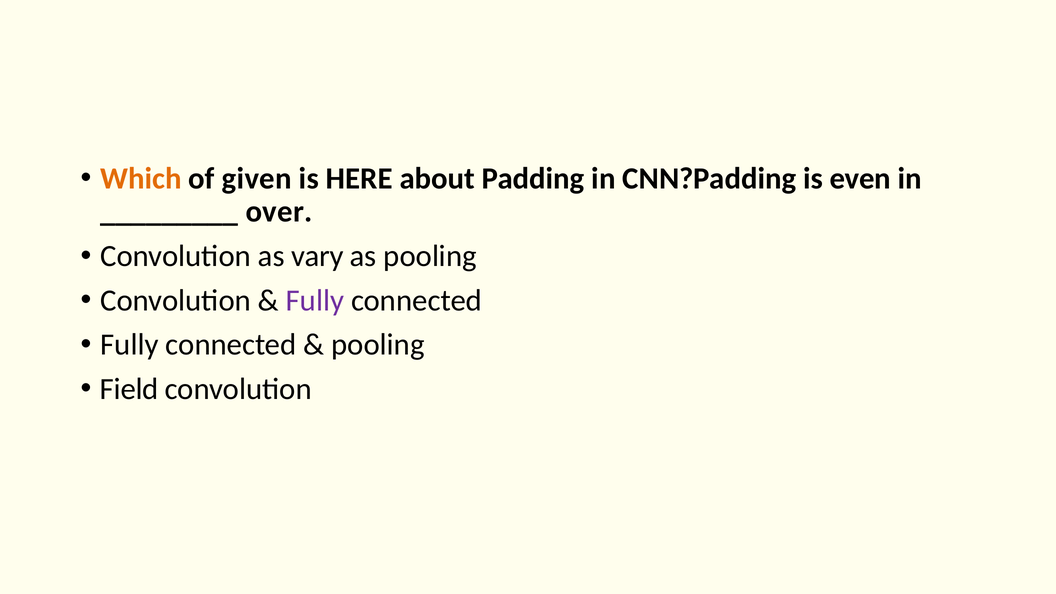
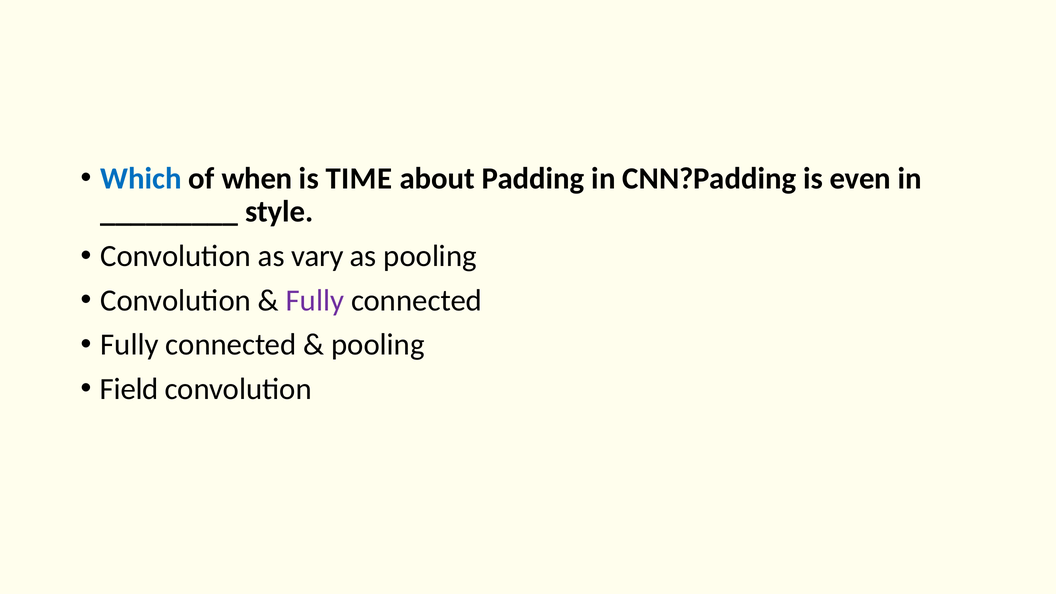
Which colour: orange -> blue
given: given -> when
HERE: HERE -> TIME
over: over -> style
